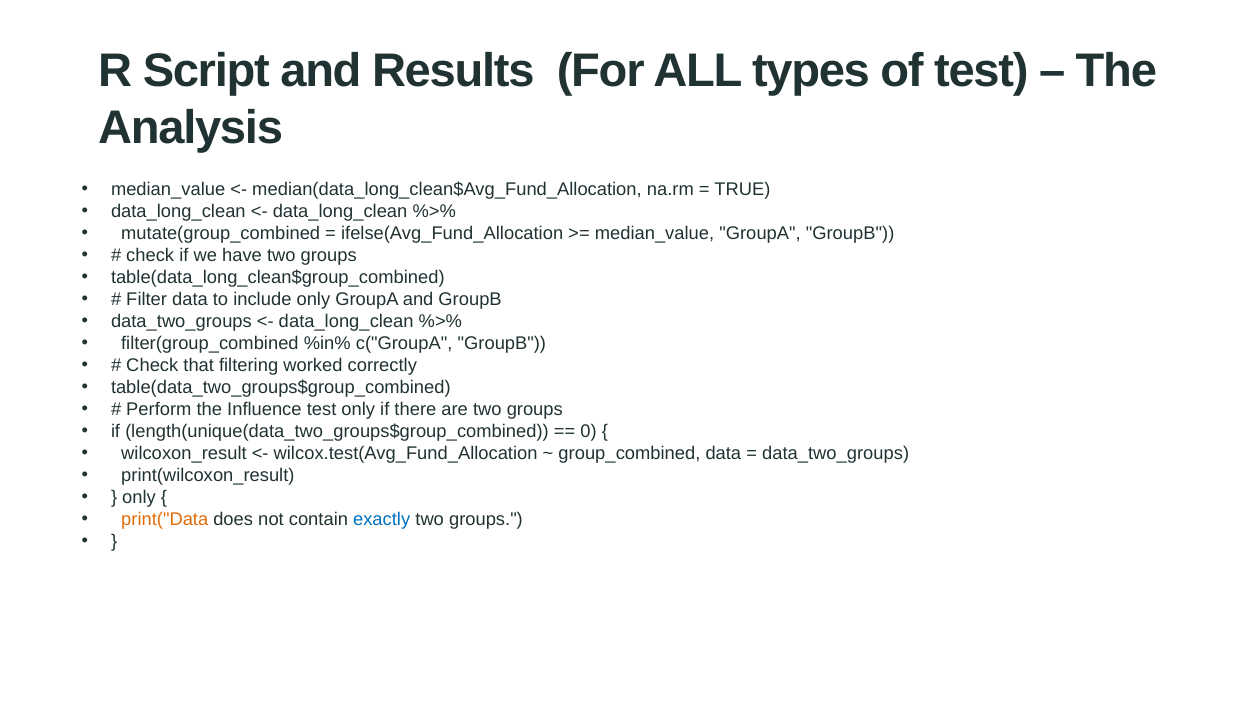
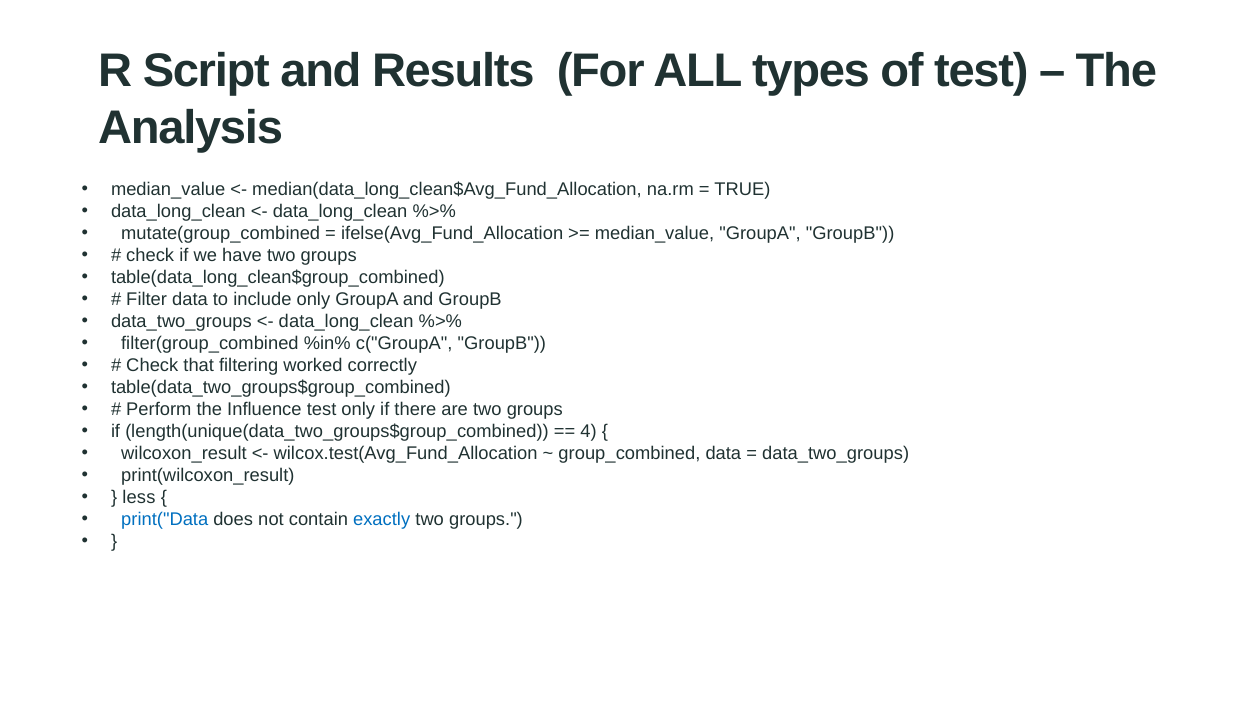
0: 0 -> 4
only at (139, 497): only -> less
print("Data colour: orange -> blue
